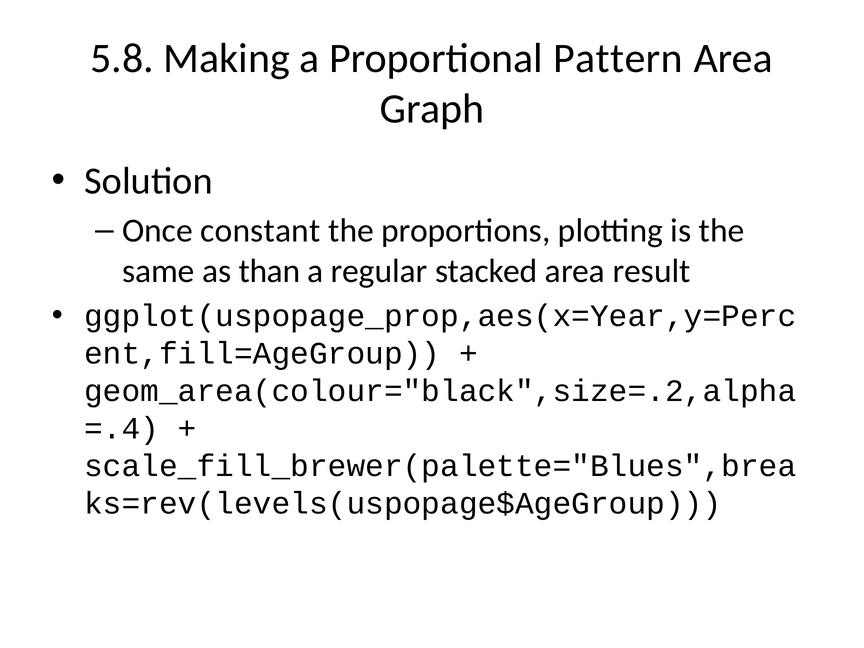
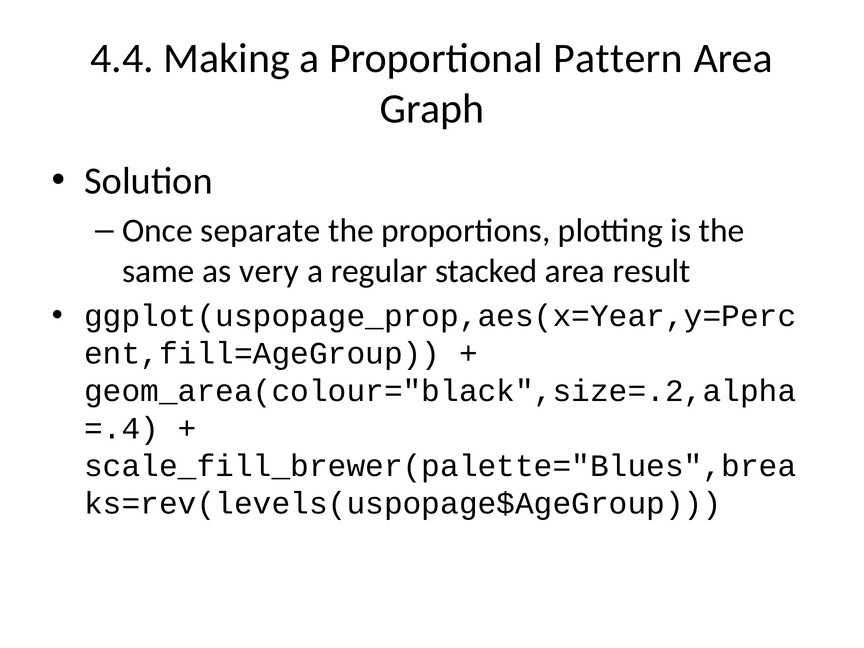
5.8: 5.8 -> 4.4
constant: constant -> separate
than: than -> very
